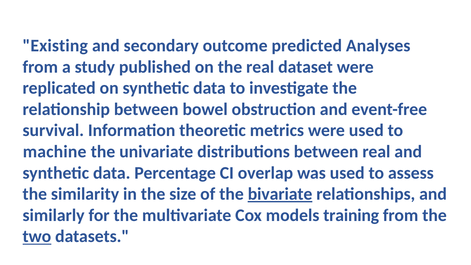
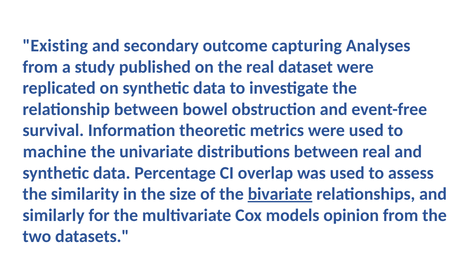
predicted: predicted -> capturing
training: training -> opinion
two underline: present -> none
